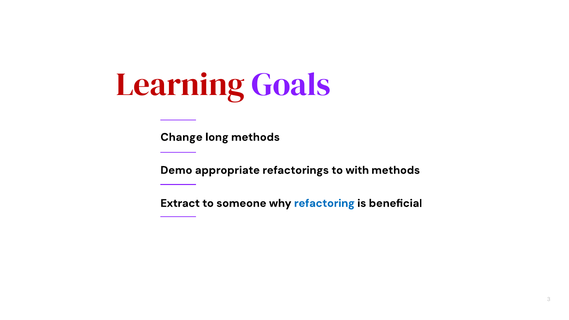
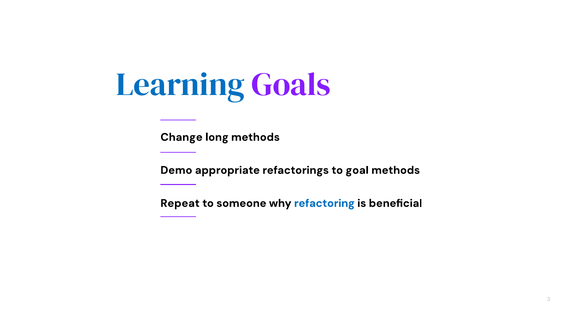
Learning colour: red -> blue
with: with -> goal
Extract: Extract -> Repeat
